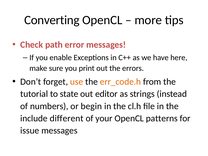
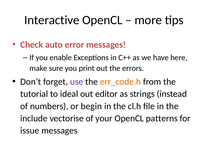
Converting: Converting -> Interactive
path: path -> auto
use colour: orange -> purple
state: state -> ideal
different: different -> vectorise
